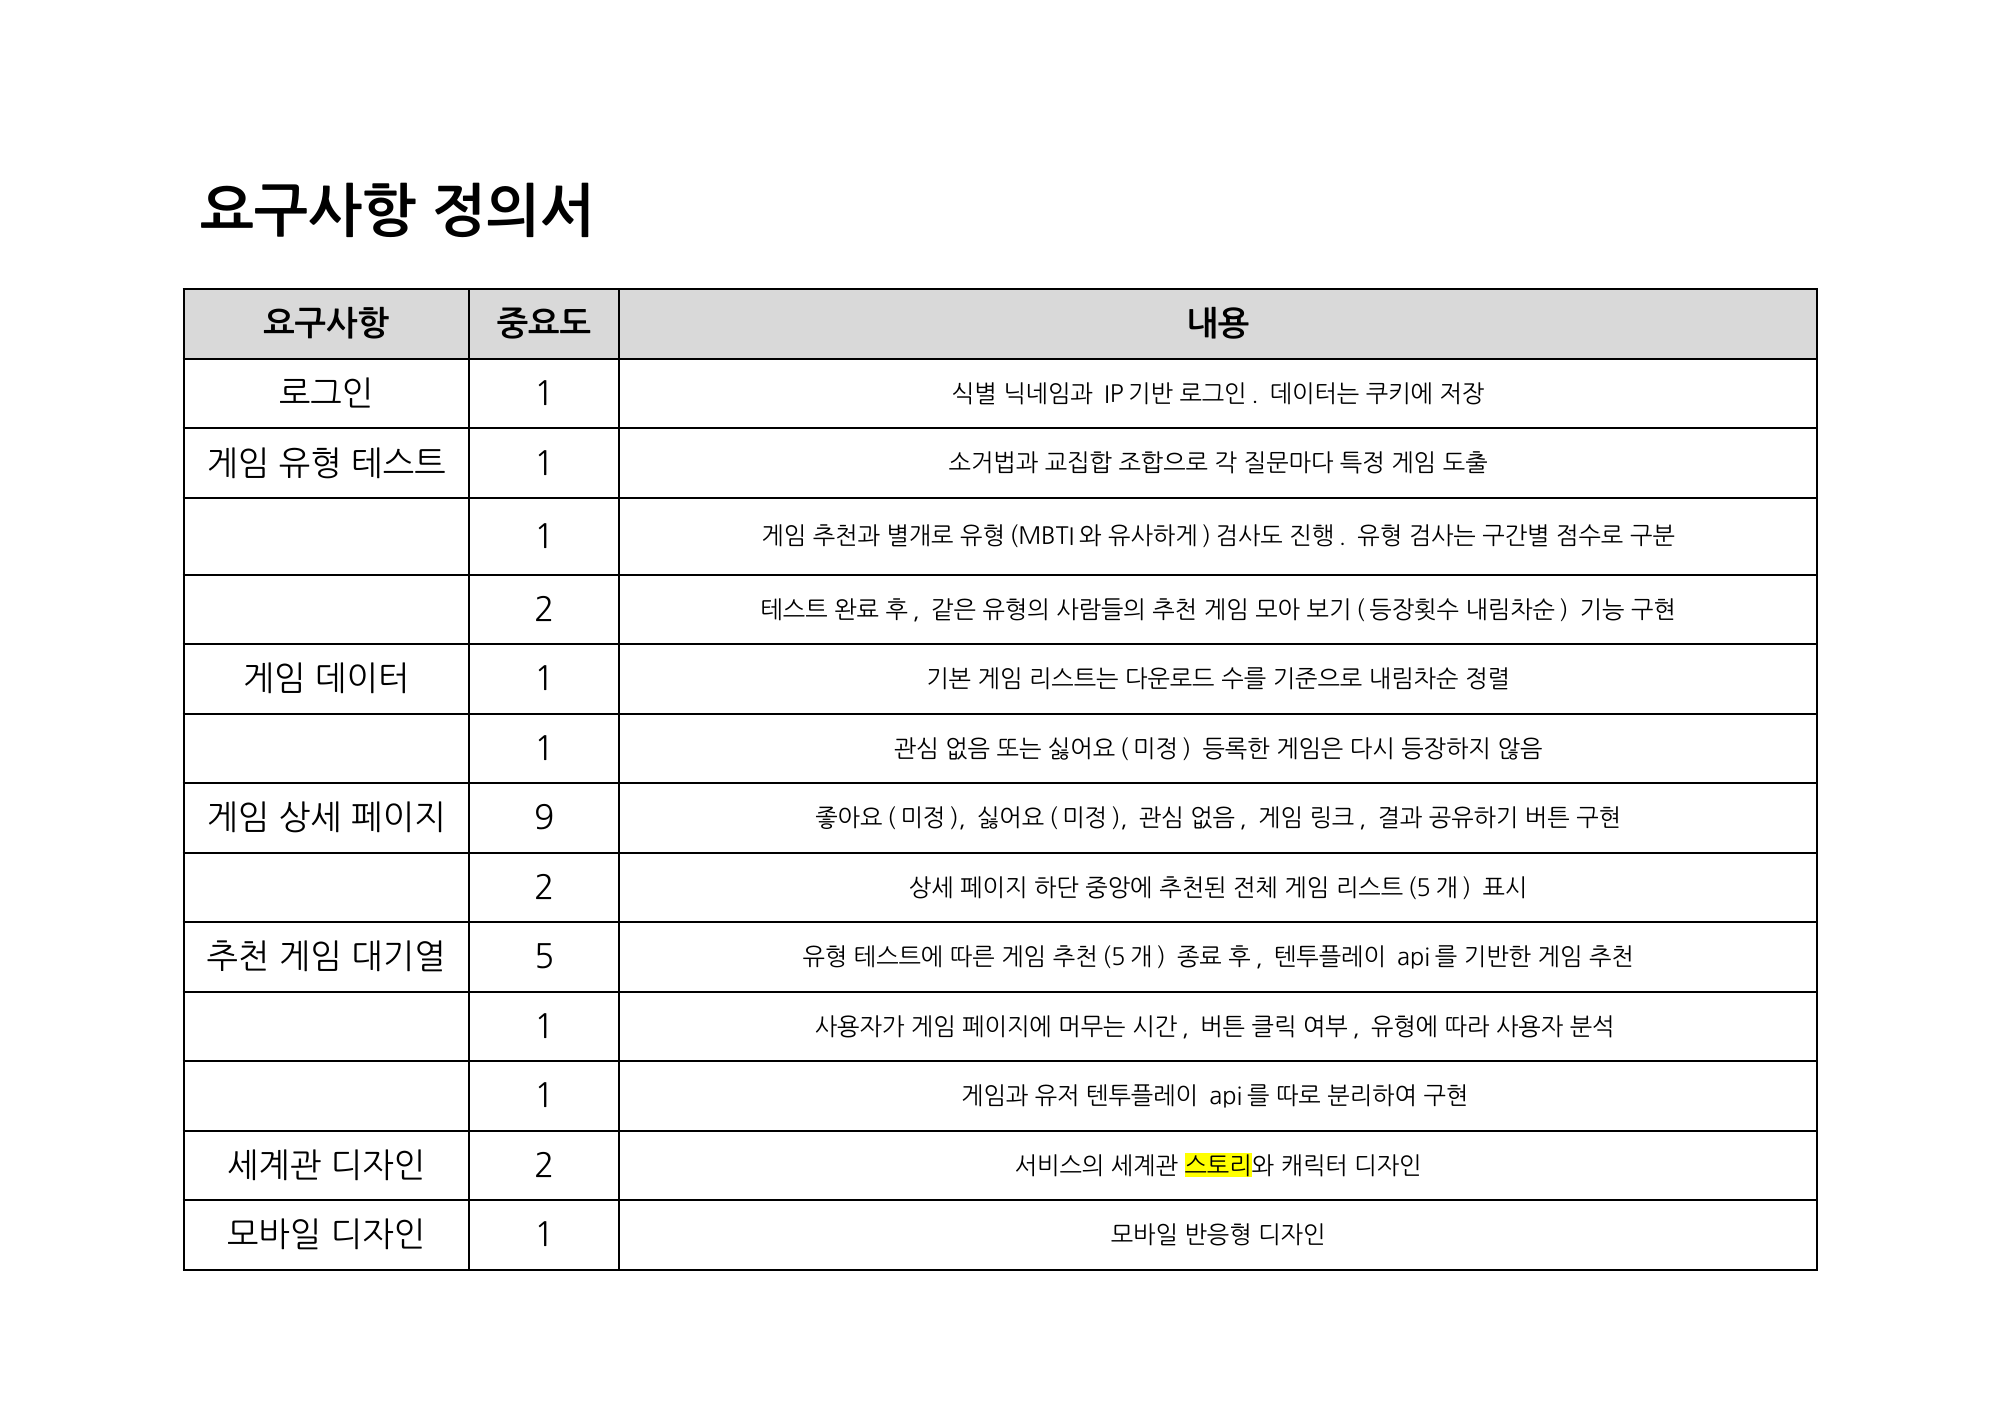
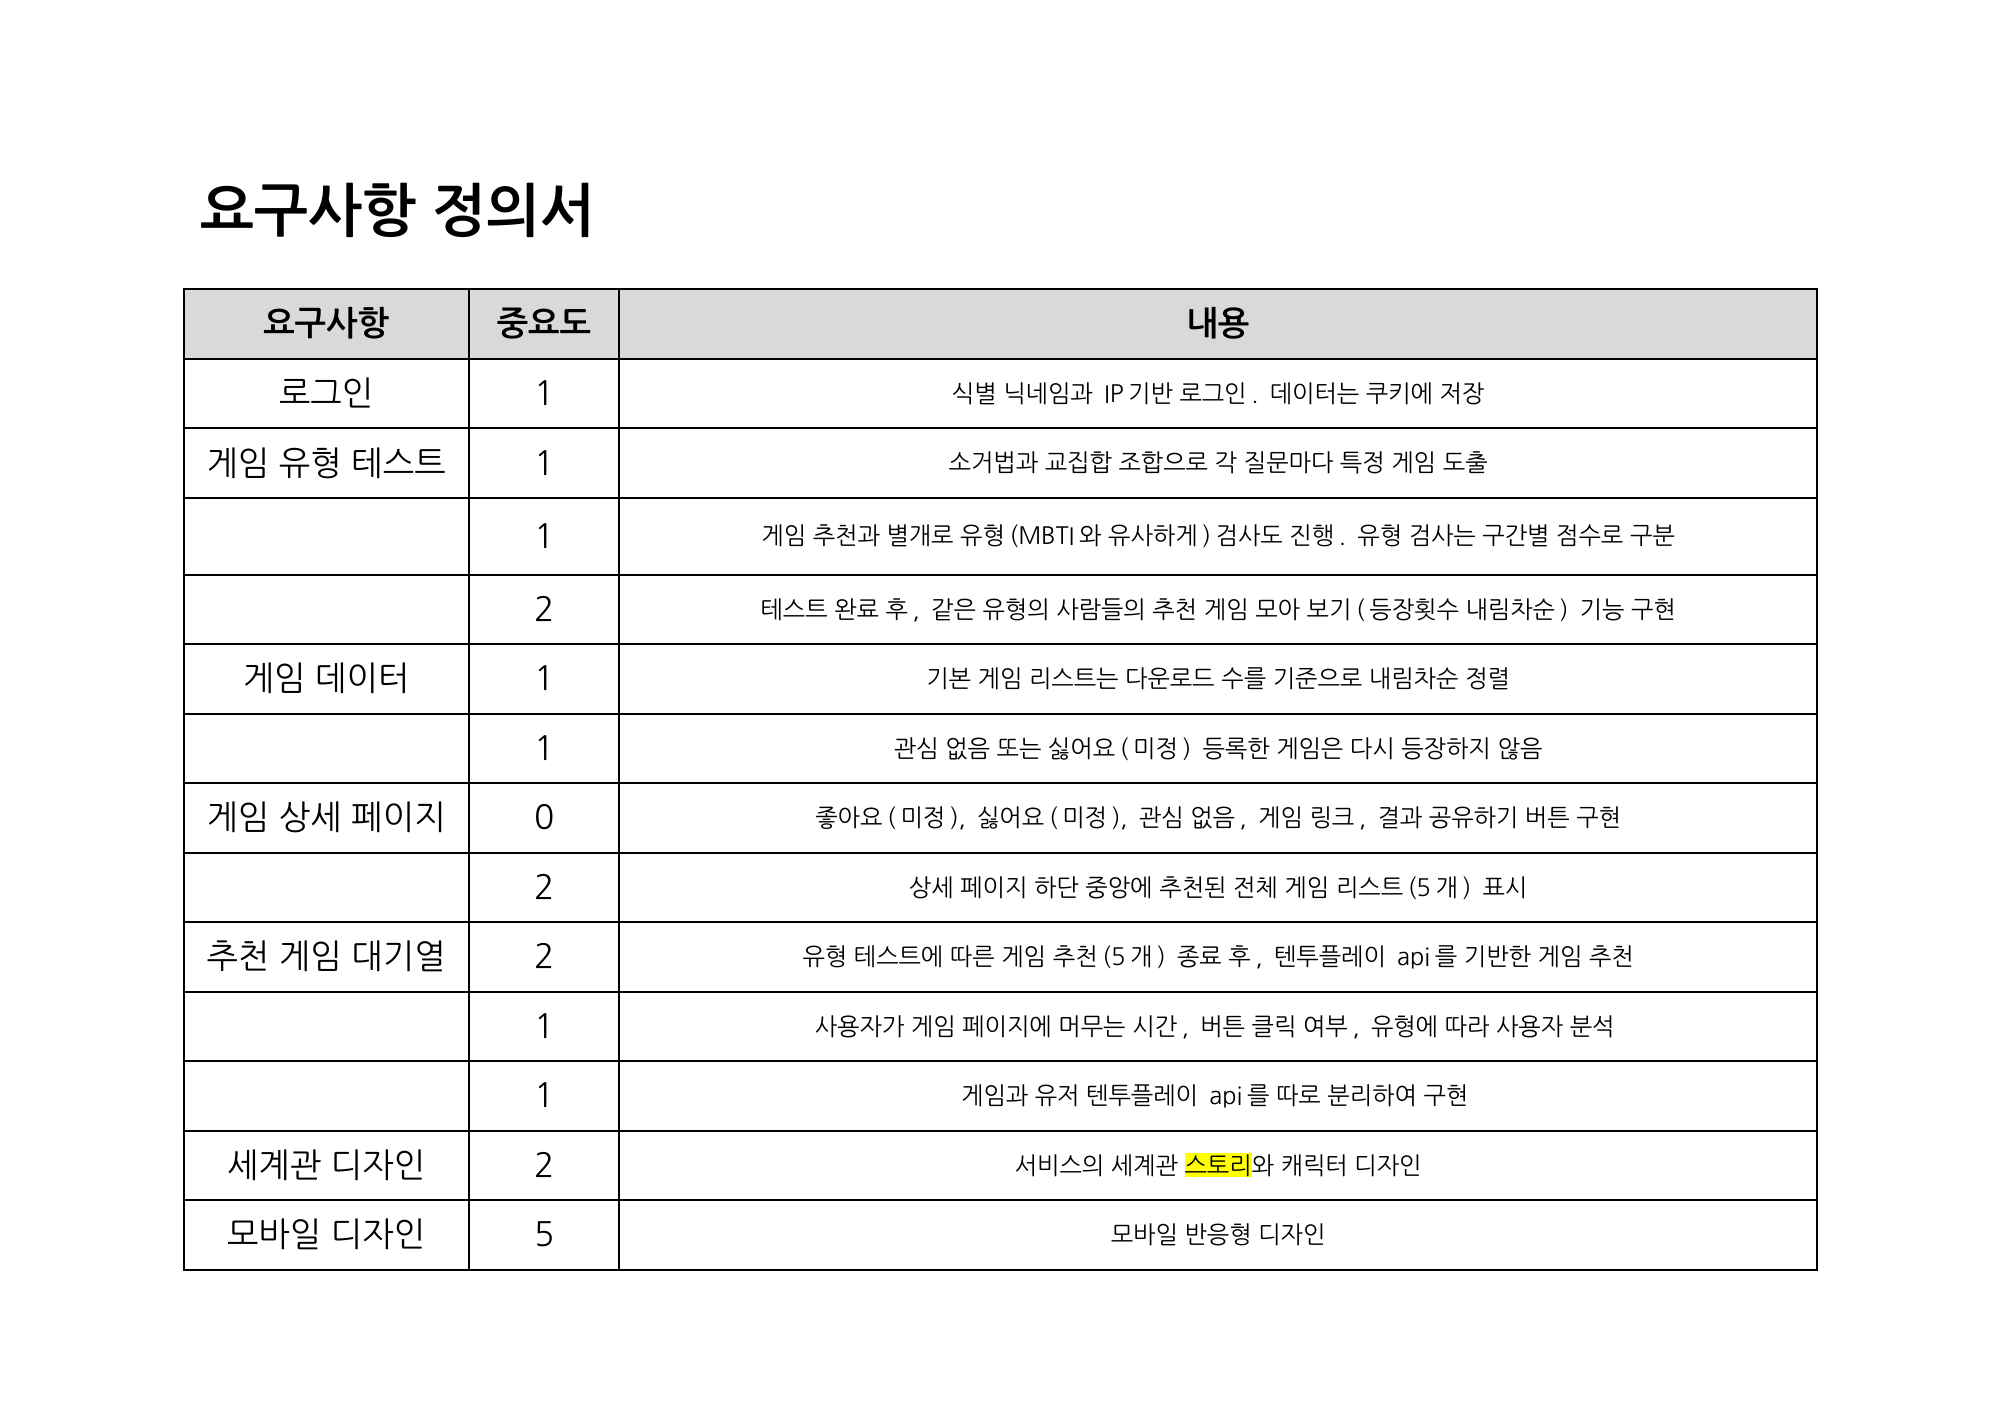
9: 9 -> 0
5 at (544, 958): 5 -> 2
1 at (544, 1236): 1 -> 5
